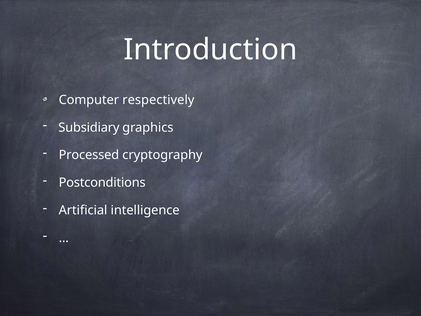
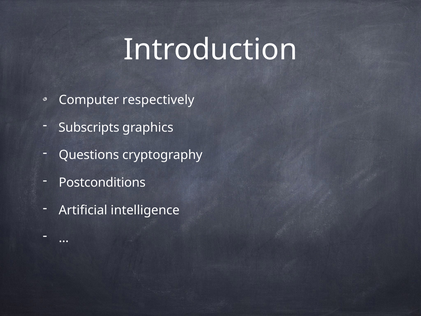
Subsidiary: Subsidiary -> Subscripts
Processed: Processed -> Questions
